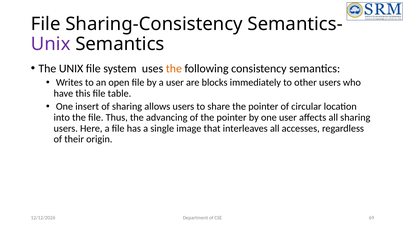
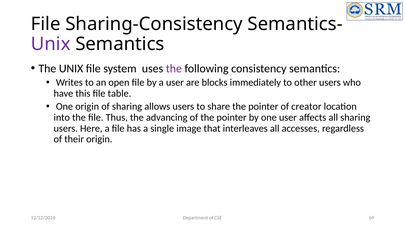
the at (174, 68) colour: orange -> purple
One insert: insert -> origin
circular: circular -> creator
